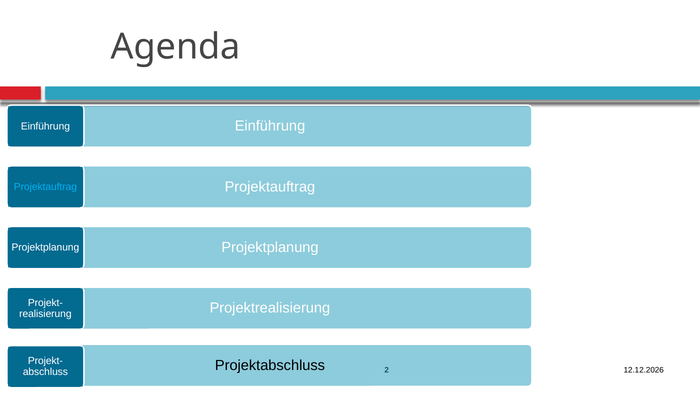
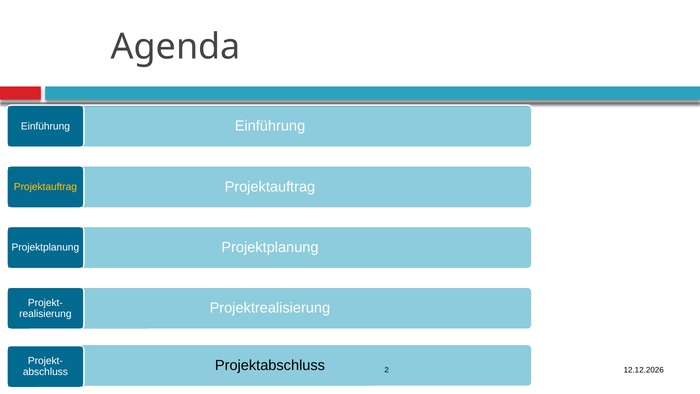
Projektauftrag at (45, 187) colour: light blue -> yellow
